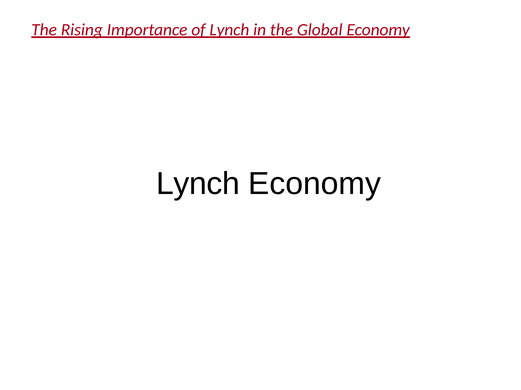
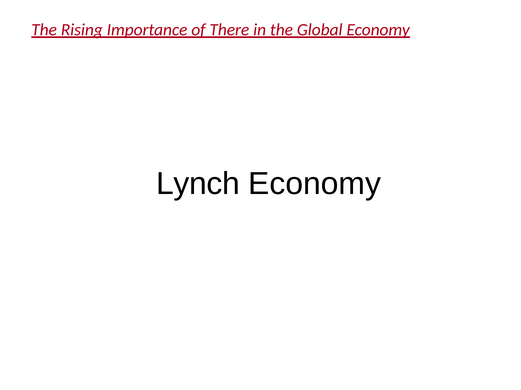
of Lynch: Lynch -> There
